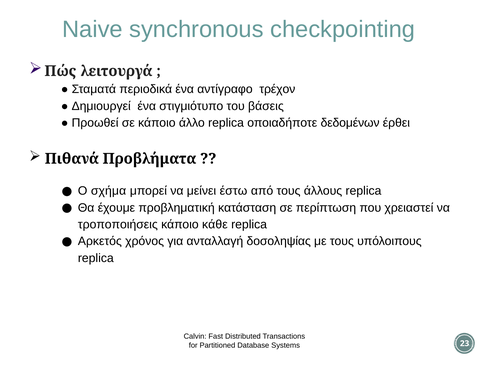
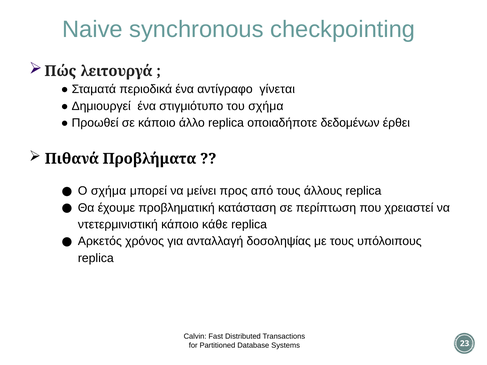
τρέχον: τρέχον -> γίνεται
του βάσεις: βάσεις -> σχήμα
έστω: έστω -> προς
τροποποιήσεις: τροποποιήσεις -> ντετερμινιστική
